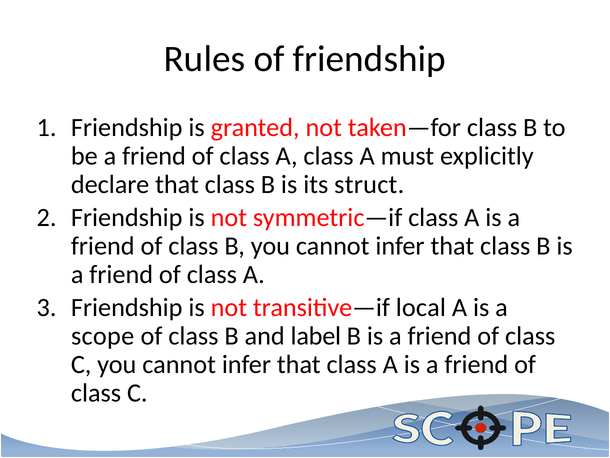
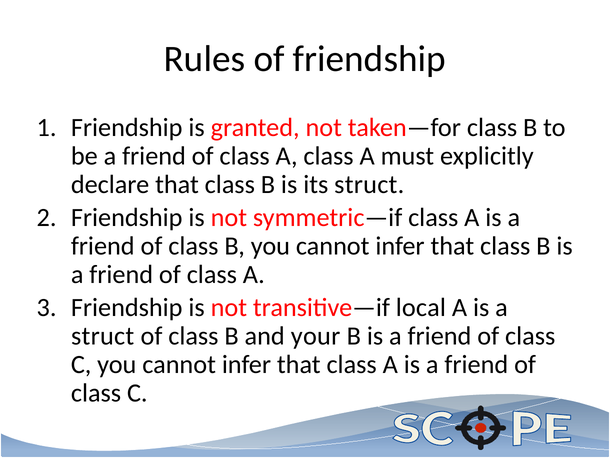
scope at (103, 336): scope -> struct
label: label -> your
